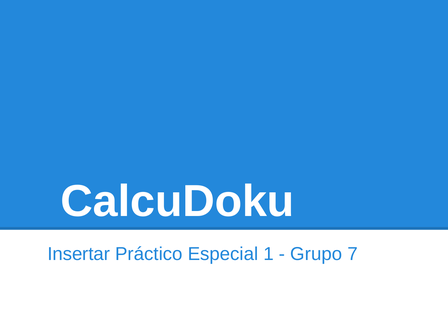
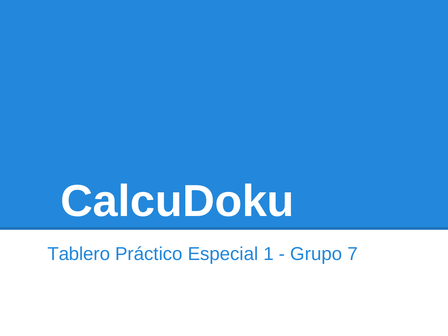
Insertar: Insertar -> Tablero
